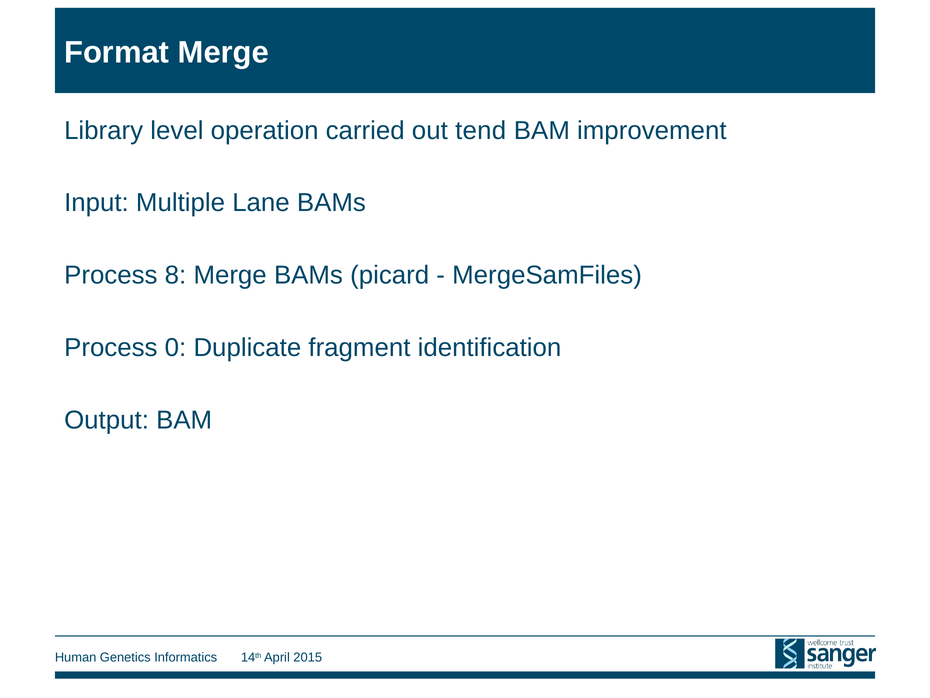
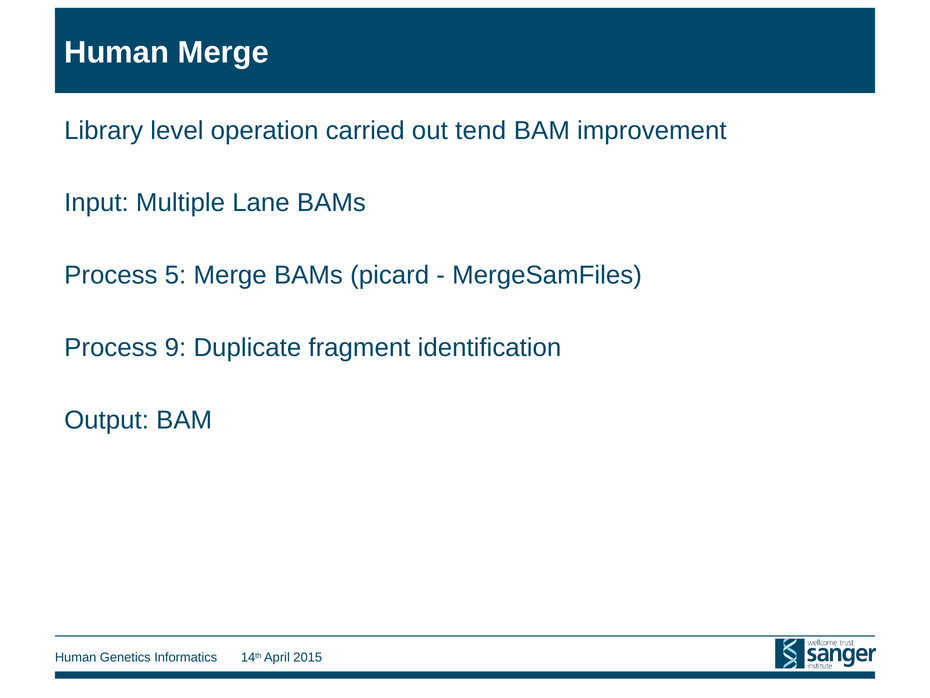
Format at (117, 53): Format -> Human
8: 8 -> 5
0: 0 -> 9
